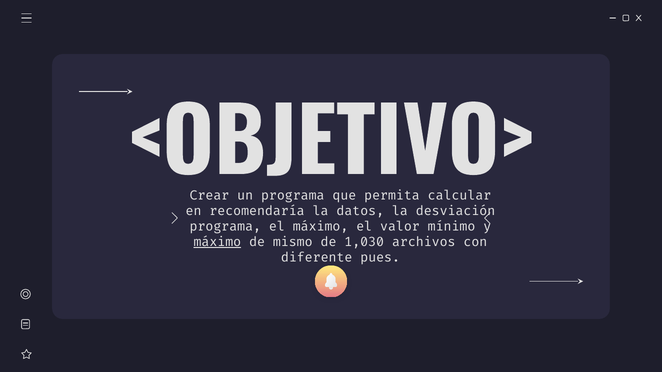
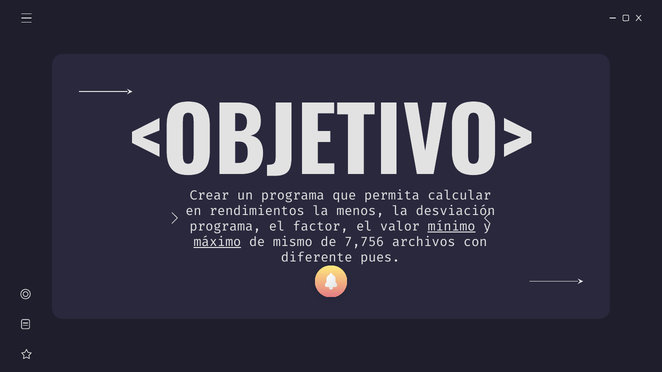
recomendaría: recomendaría -> rendimientos
datos: datos -> menos
el máximo: máximo -> factor
mínimo underline: none -> present
1,030: 1,030 -> 7,756
